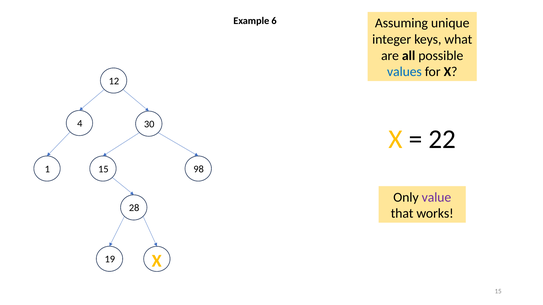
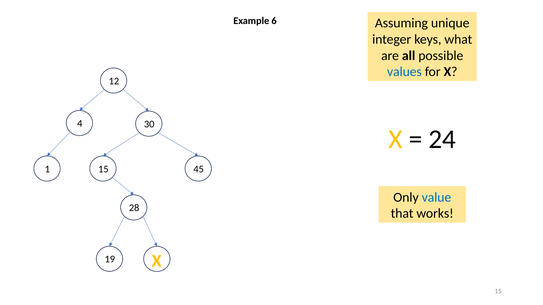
22: 22 -> 24
98: 98 -> 45
value colour: purple -> blue
